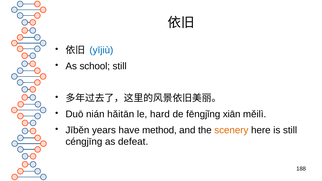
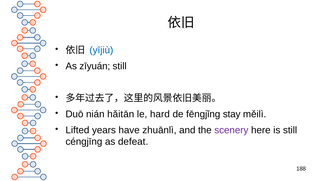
school: school -> zīyuán
xiān: xiān -> stay
Jīběn: Jīběn -> Lifted
method: method -> zhuānlì
scenery colour: orange -> purple
